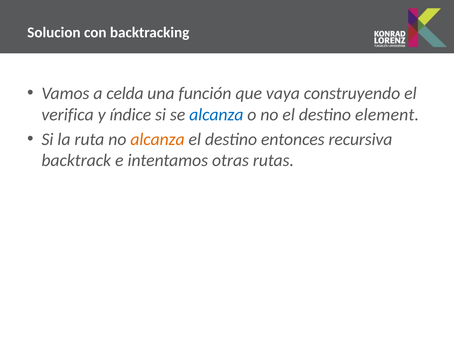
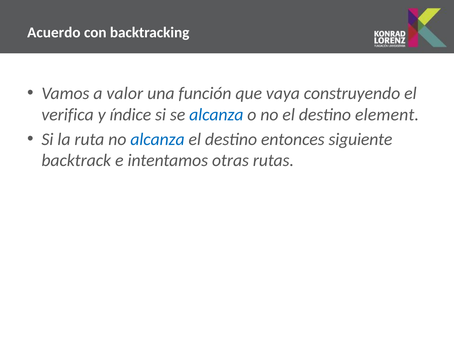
Solucion: Solucion -> Acuerdo
celda: celda -> valor
alcanza at (157, 139) colour: orange -> blue
recursiva: recursiva -> siguiente
